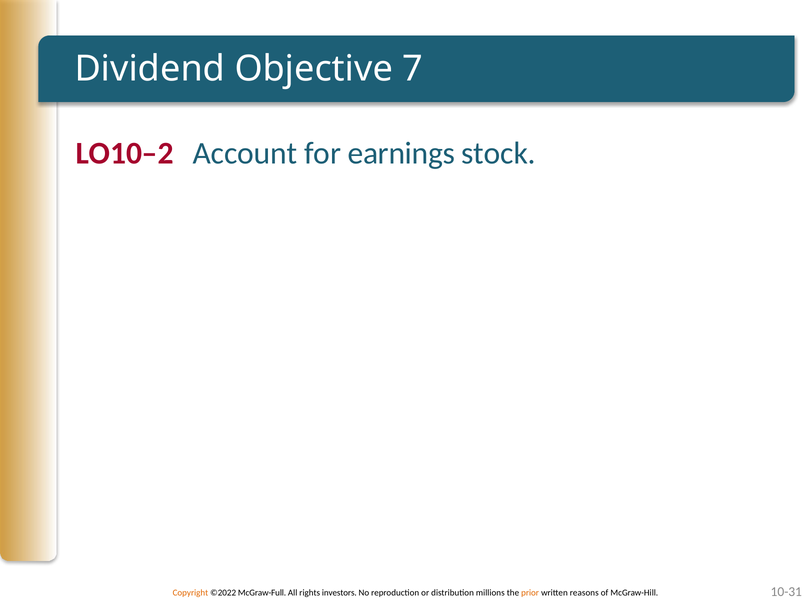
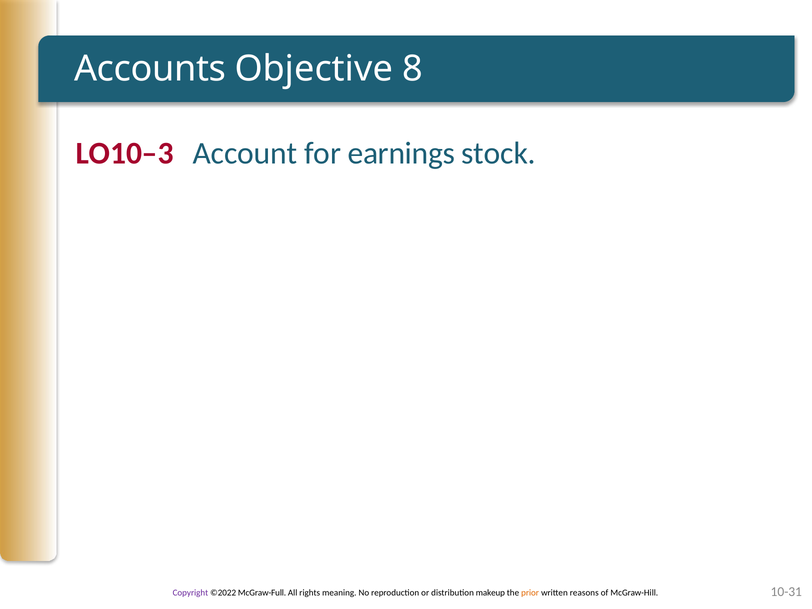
Dividend: Dividend -> Accounts
7: 7 -> 8
LO10–2: LO10–2 -> LO10–3
Copyright colour: orange -> purple
investors: investors -> meaning
millions: millions -> makeup
